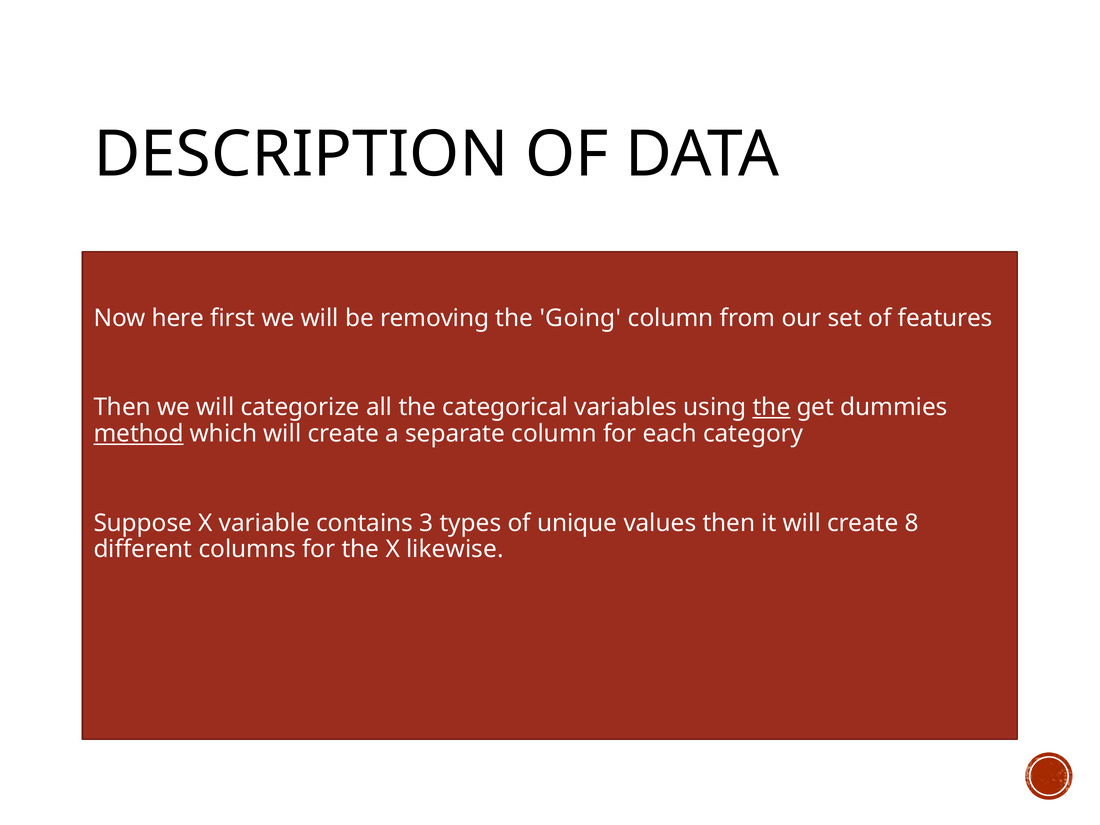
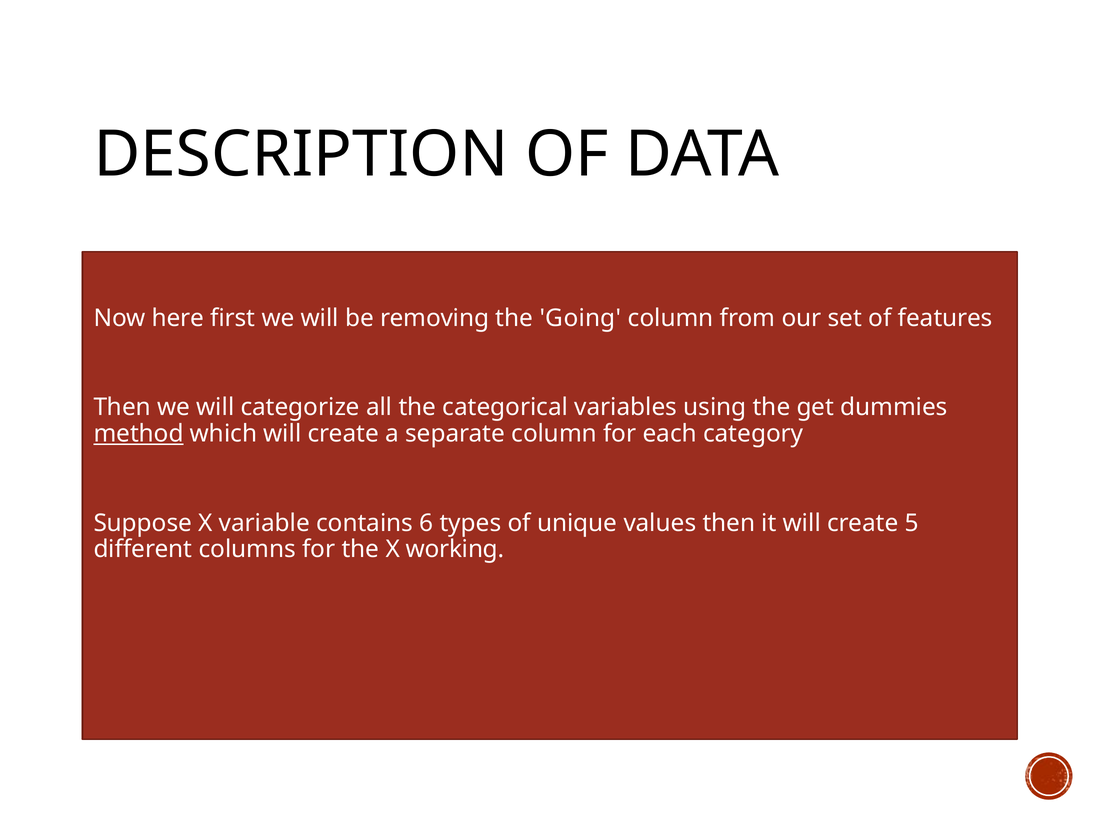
the at (771, 407) underline: present -> none
3: 3 -> 6
8: 8 -> 5
likewise: likewise -> working
